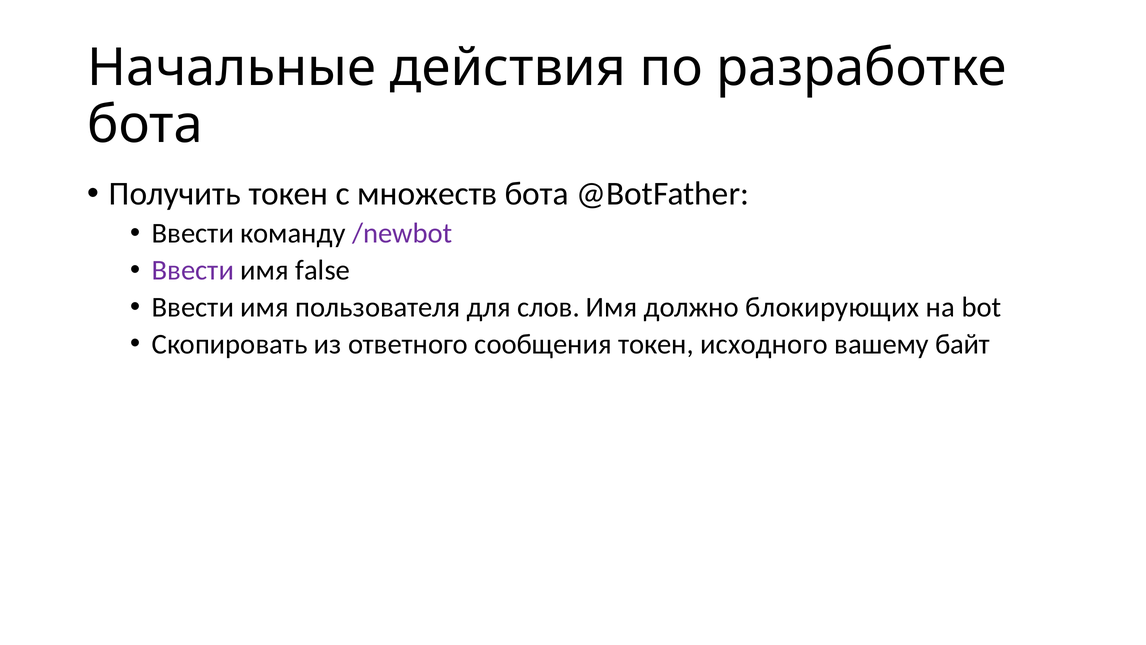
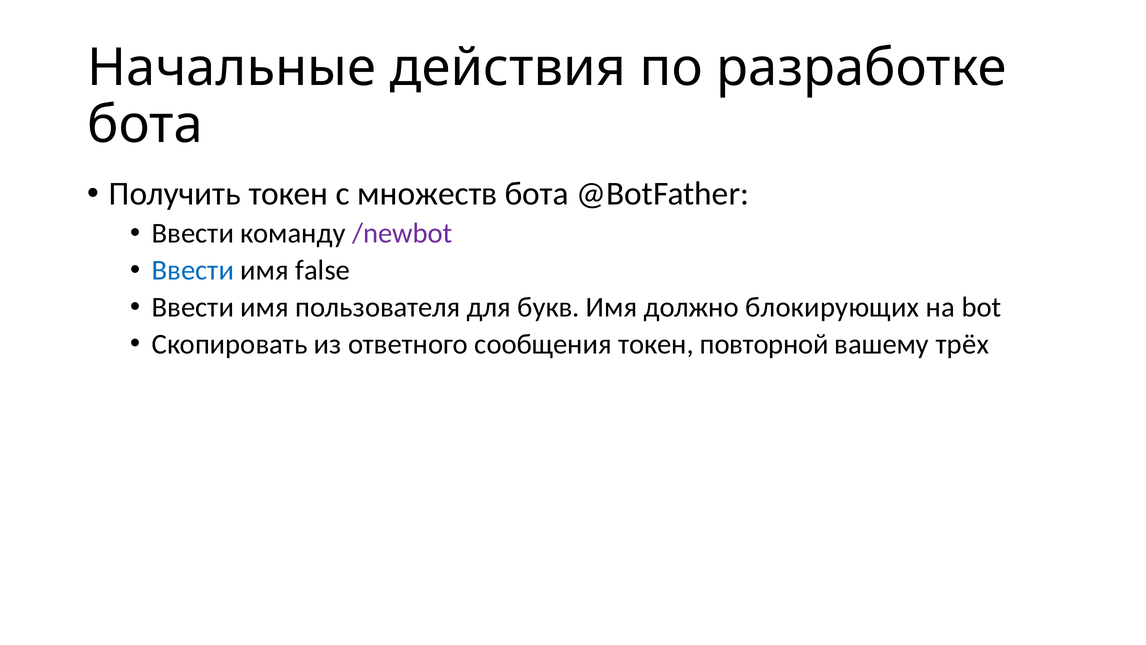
Ввести at (193, 270) colour: purple -> blue
слов: слов -> букв
исходного: исходного -> повторной
байт: байт -> трёх
